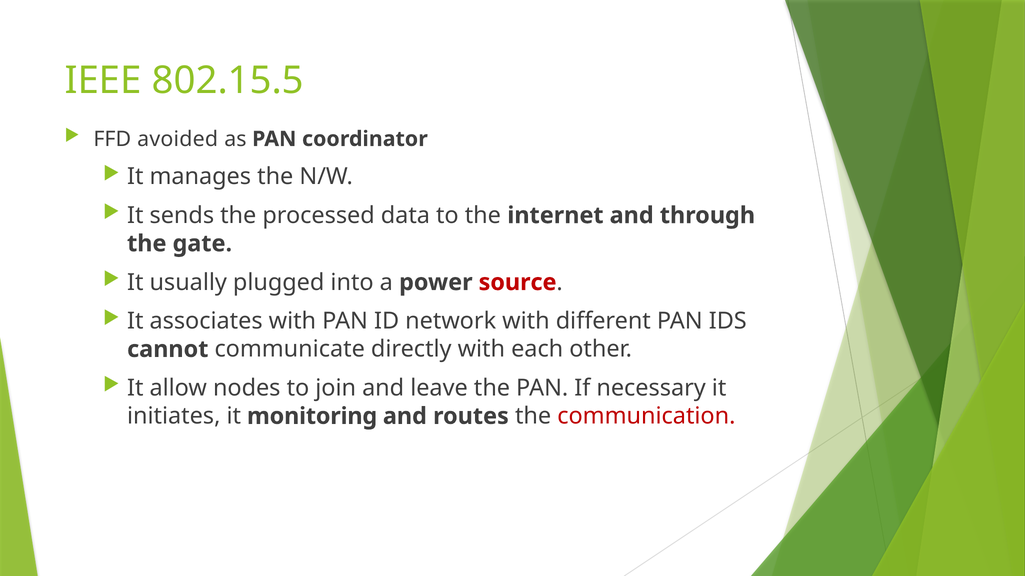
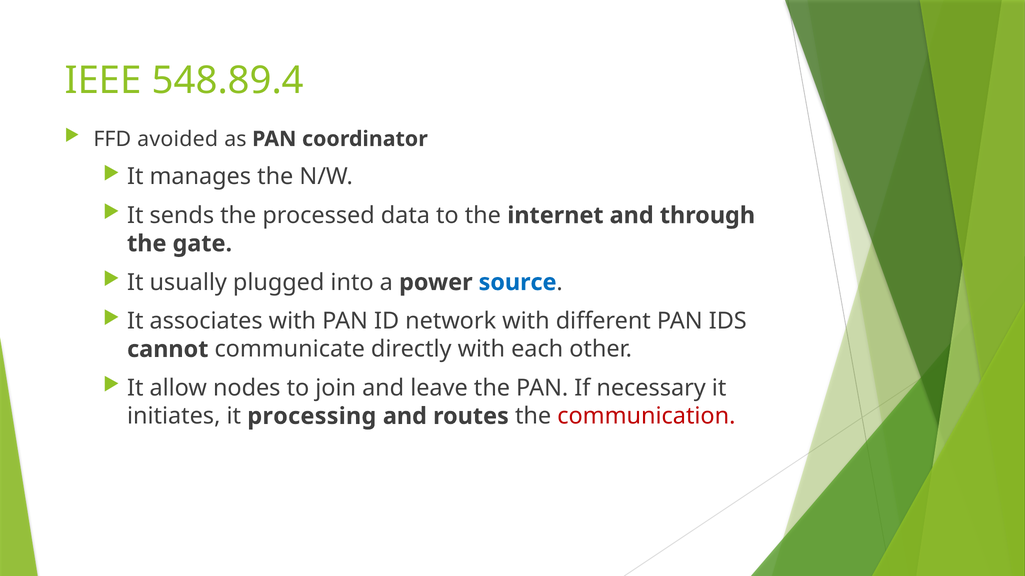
802.15.5: 802.15.5 -> 548.89.4
source colour: red -> blue
monitoring: monitoring -> processing
